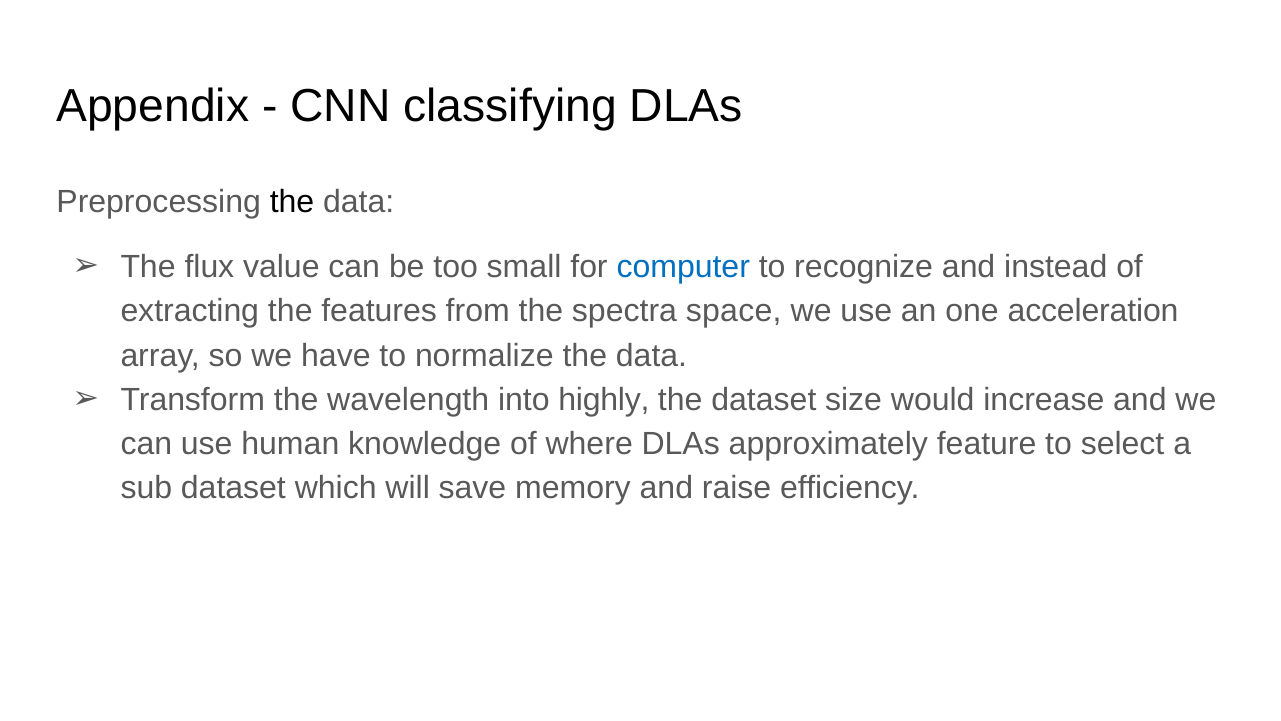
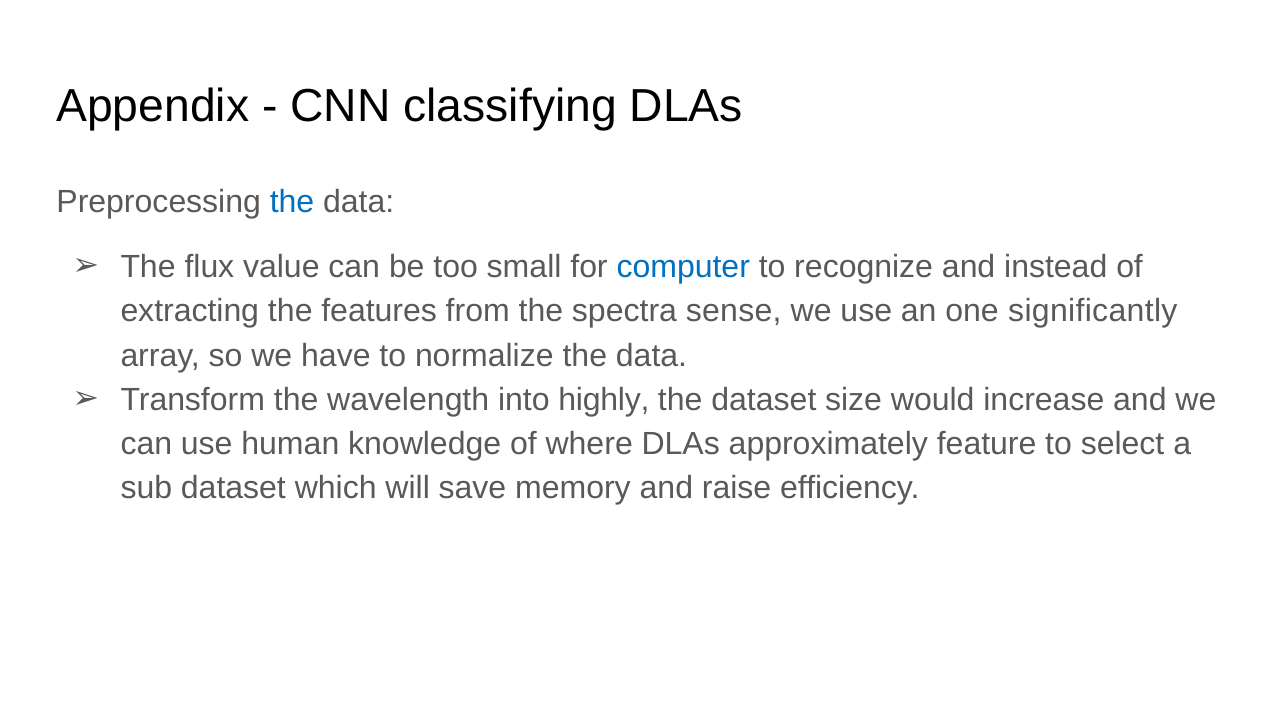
the at (292, 201) colour: black -> blue
space: space -> sense
acceleration: acceleration -> significantly
